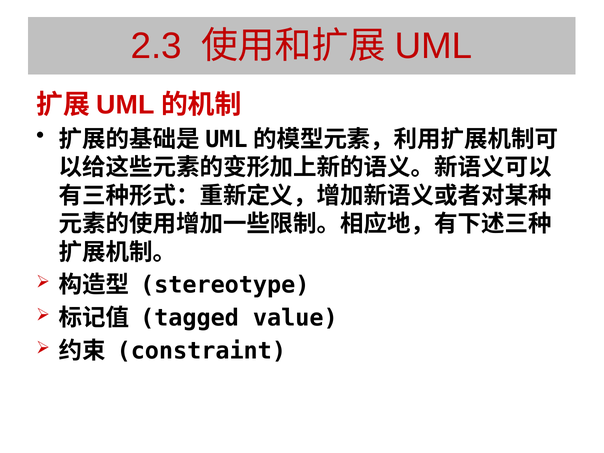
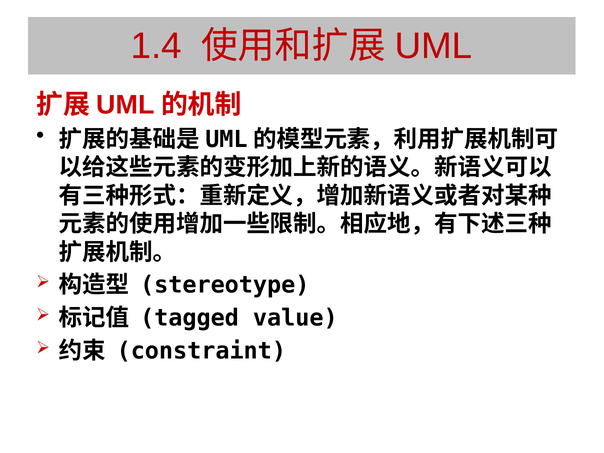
2.3: 2.3 -> 1.4
